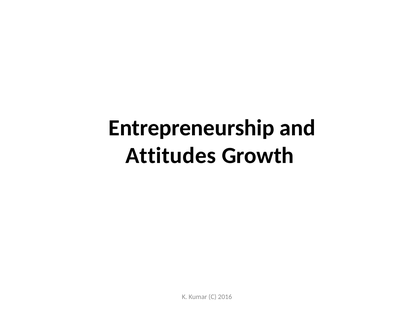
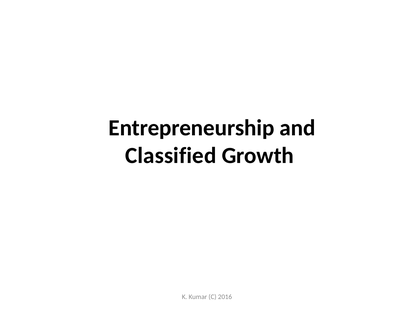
Attitudes: Attitudes -> Classified
